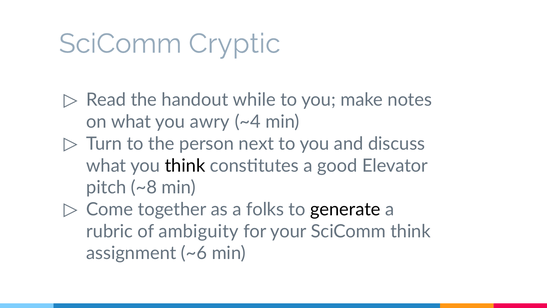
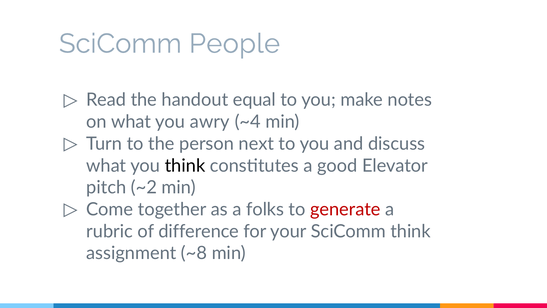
Cryptic: Cryptic -> People
while: while -> equal
~8: ~8 -> ~2
generate colour: black -> red
ambiguity: ambiguity -> difference
~6: ~6 -> ~8
